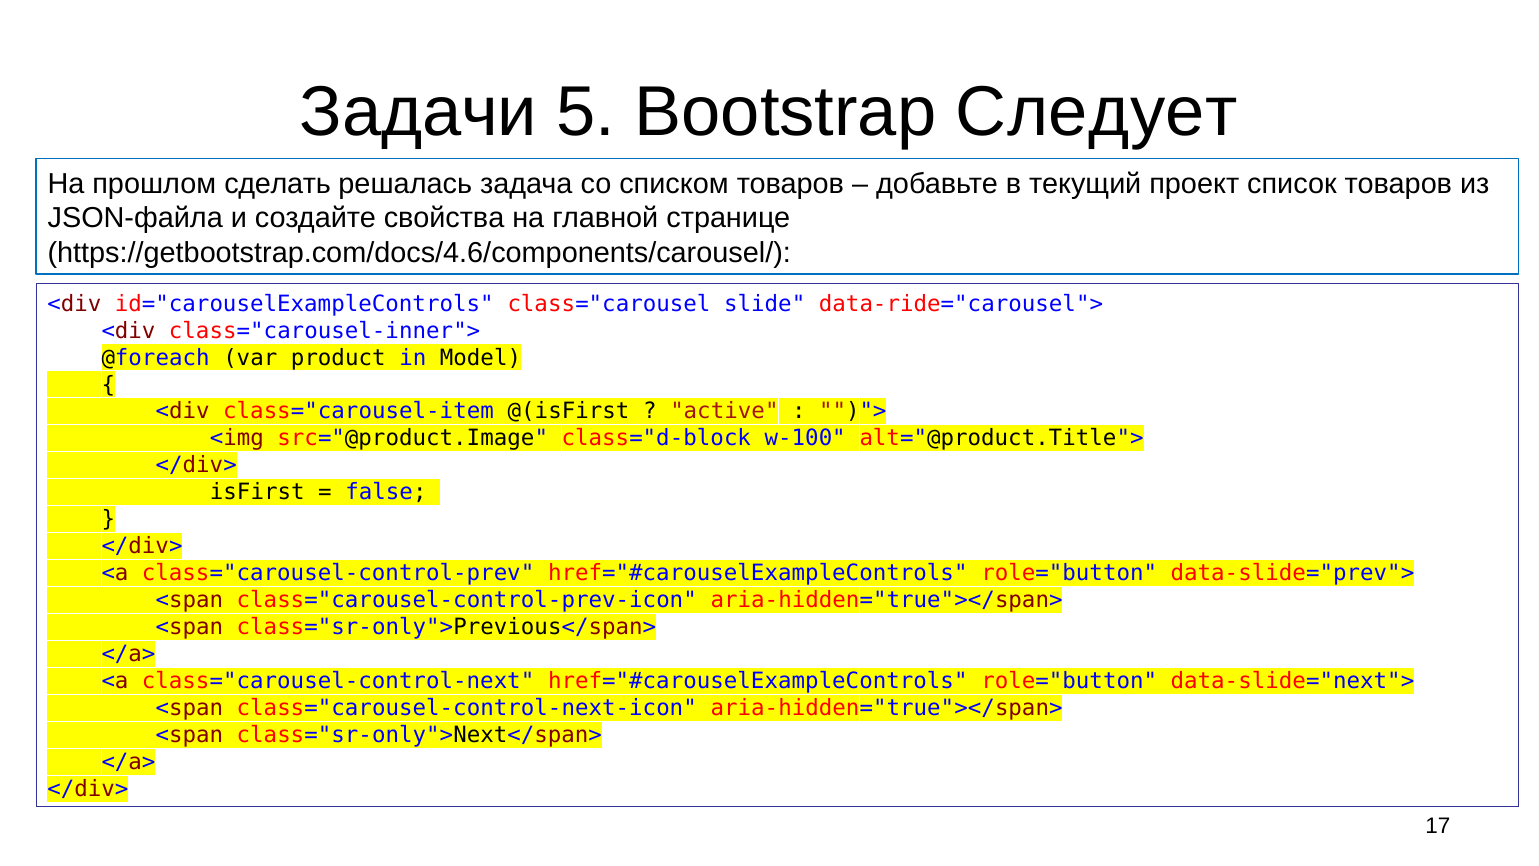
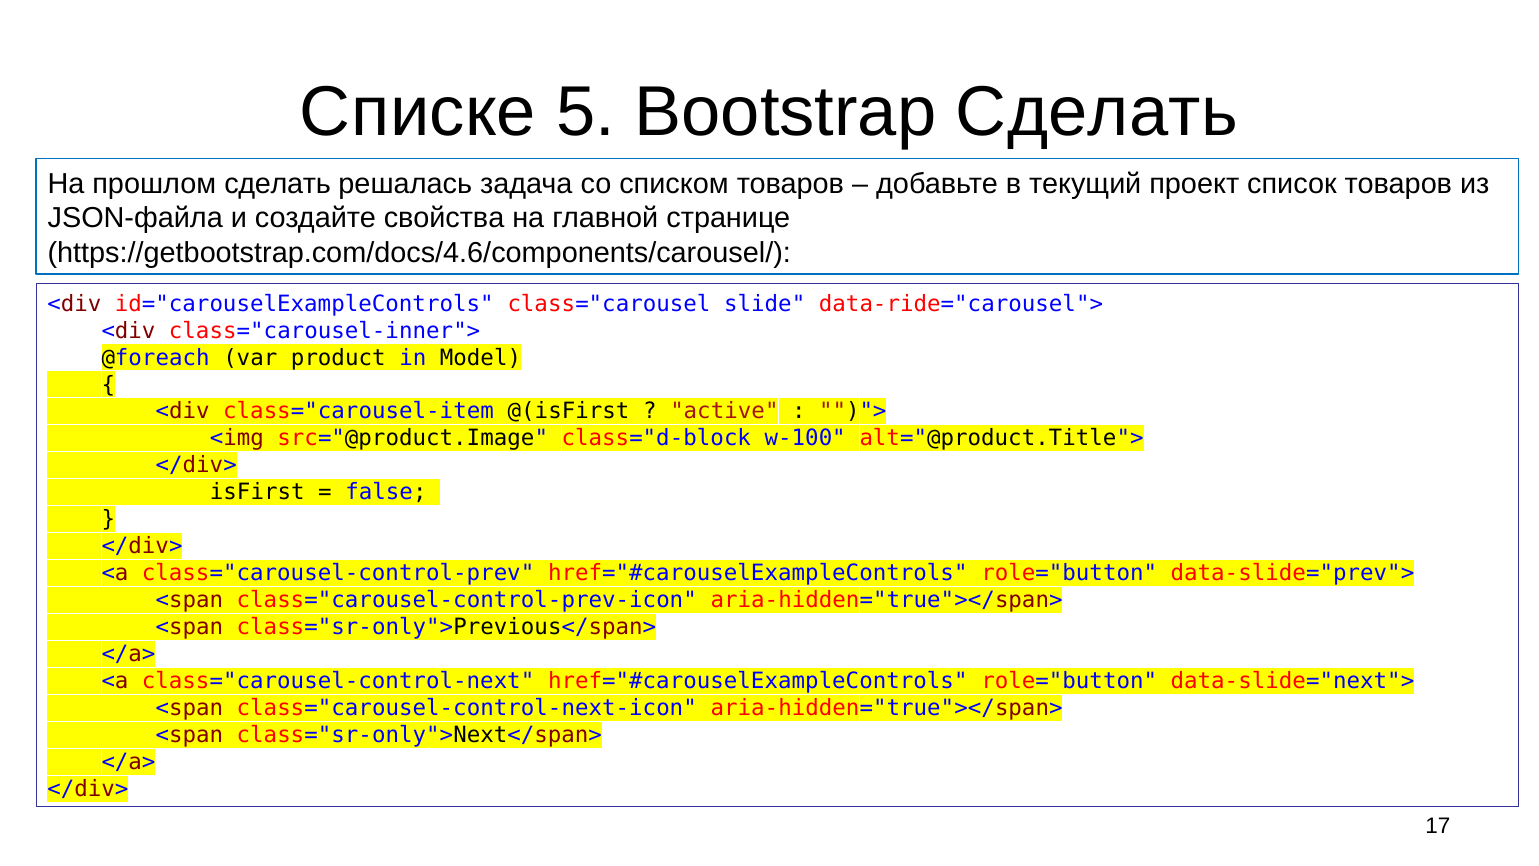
Задачи: Задачи -> Списке
Bootstrap Следует: Следует -> Сделать
